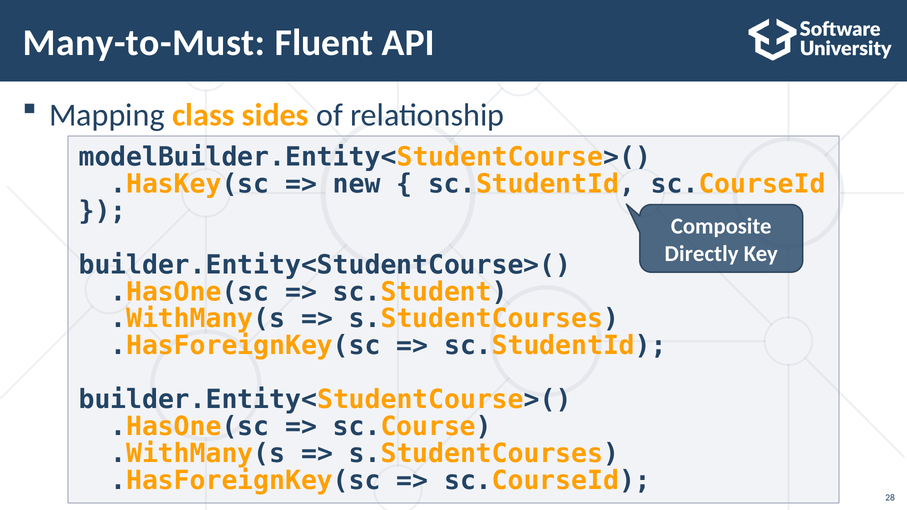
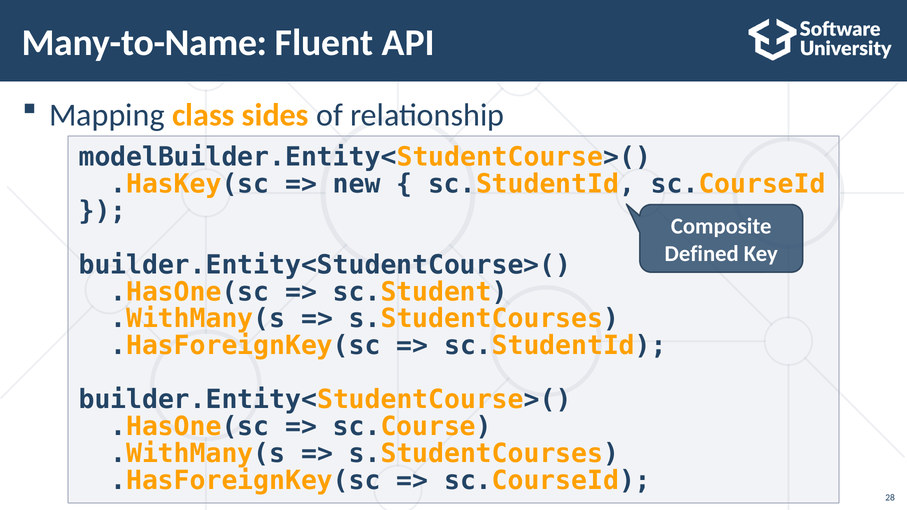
Many-to-Must: Many-to-Must -> Many-to-Name
Directly: Directly -> Defined
